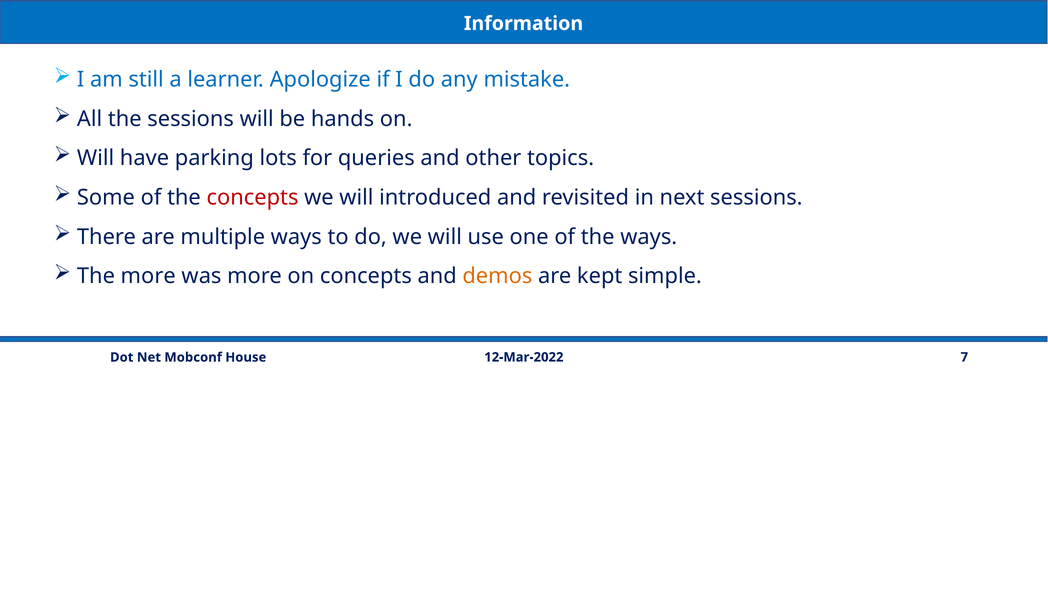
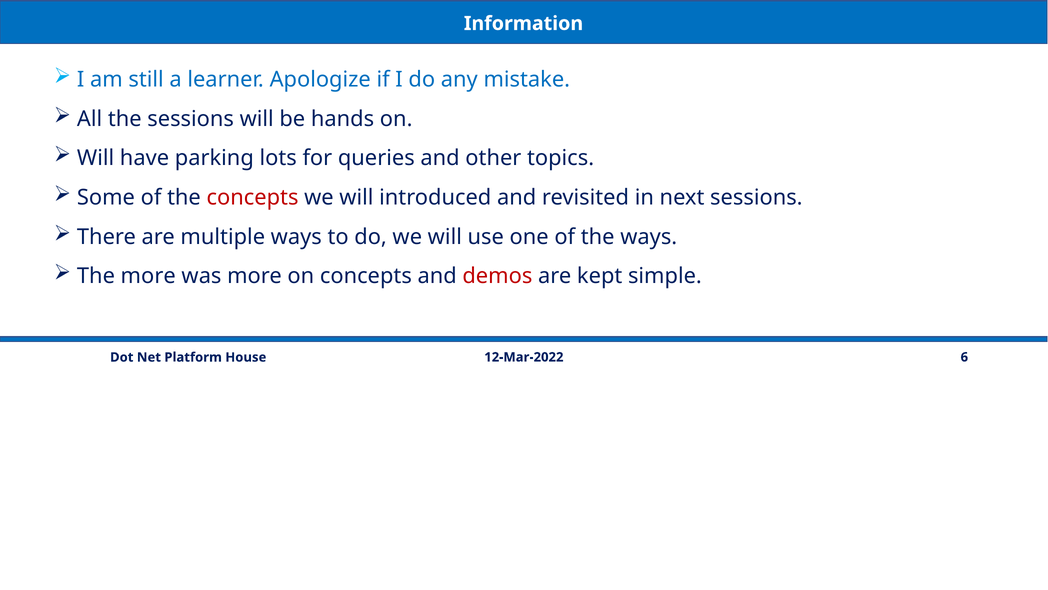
demos colour: orange -> red
7: 7 -> 6
Mobconf: Mobconf -> Platform
